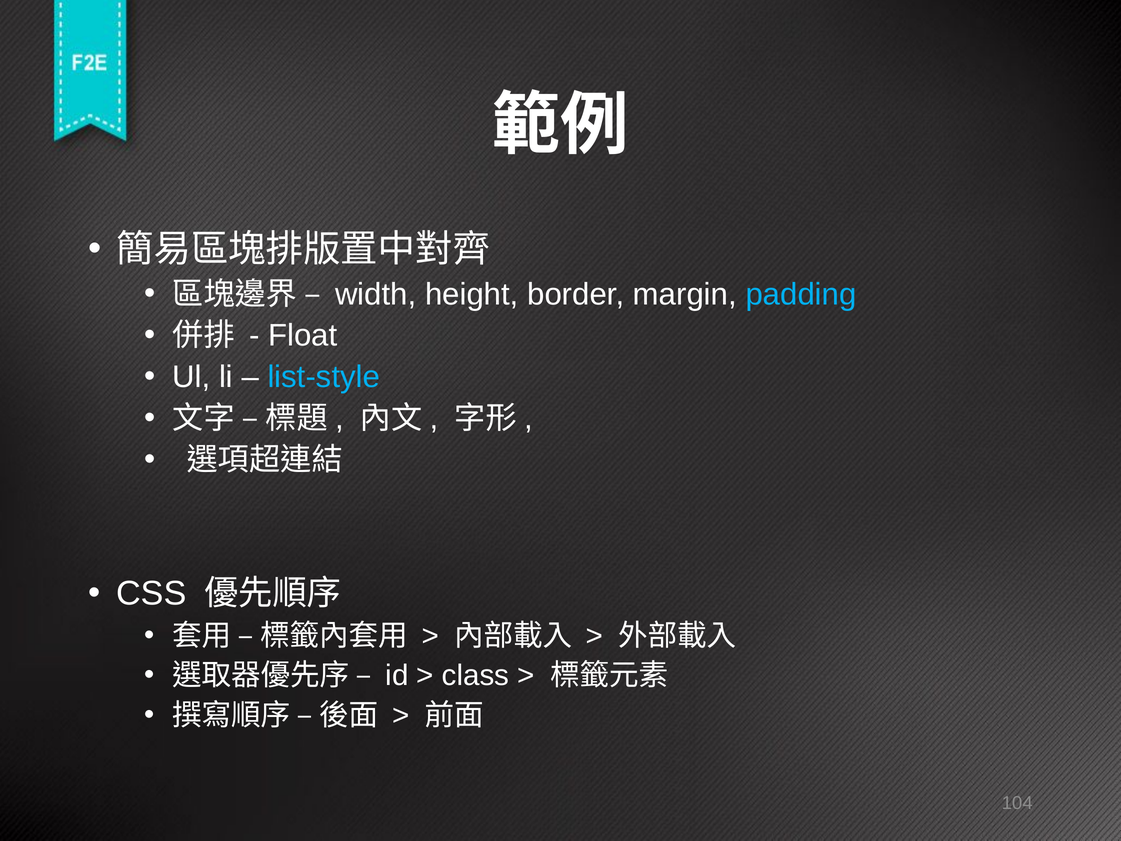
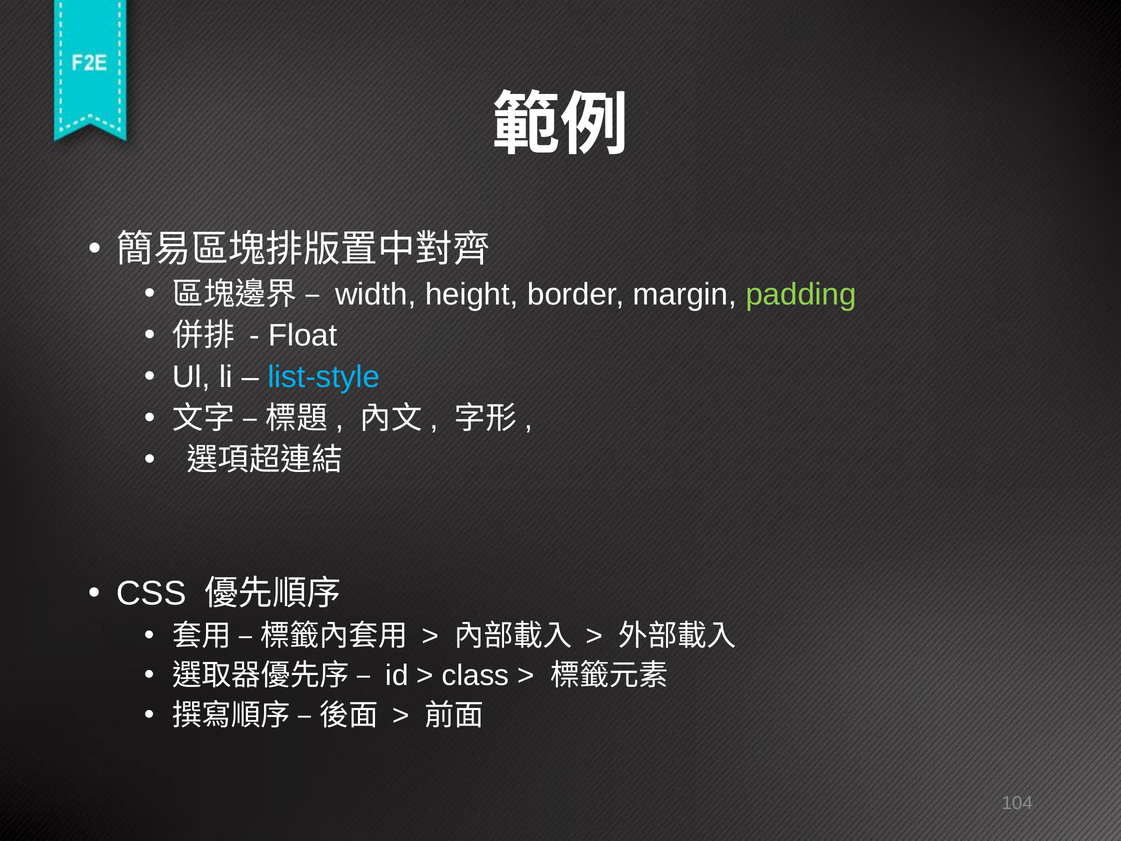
padding colour: light blue -> light green
